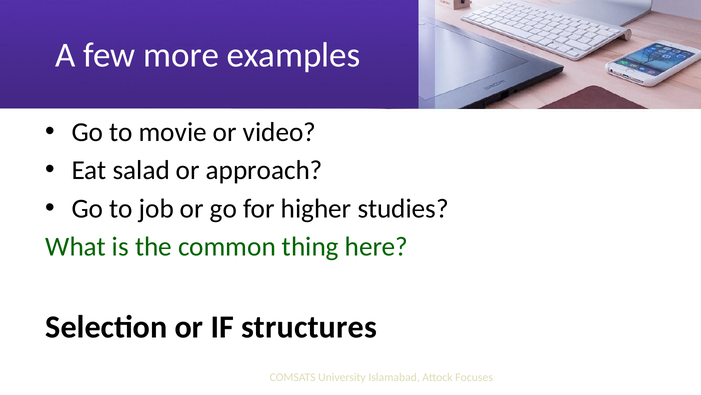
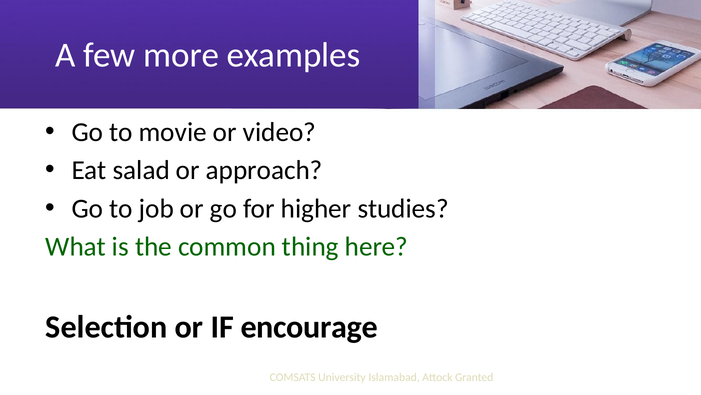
structures: structures -> encourage
Focuses: Focuses -> Granted
